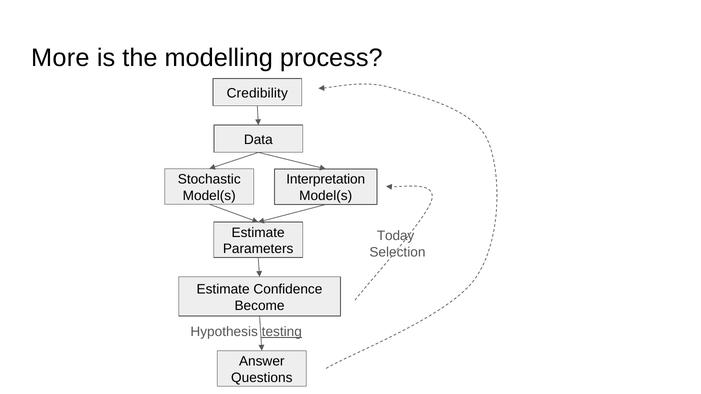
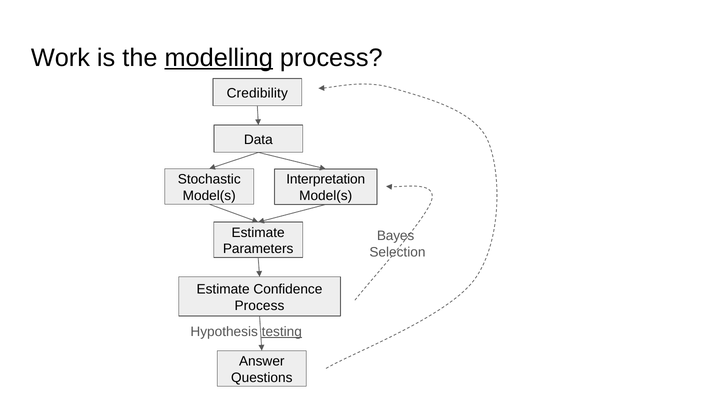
More: More -> Work
modelling underline: none -> present
Today: Today -> Bayes
Become at (260, 306): Become -> Process
